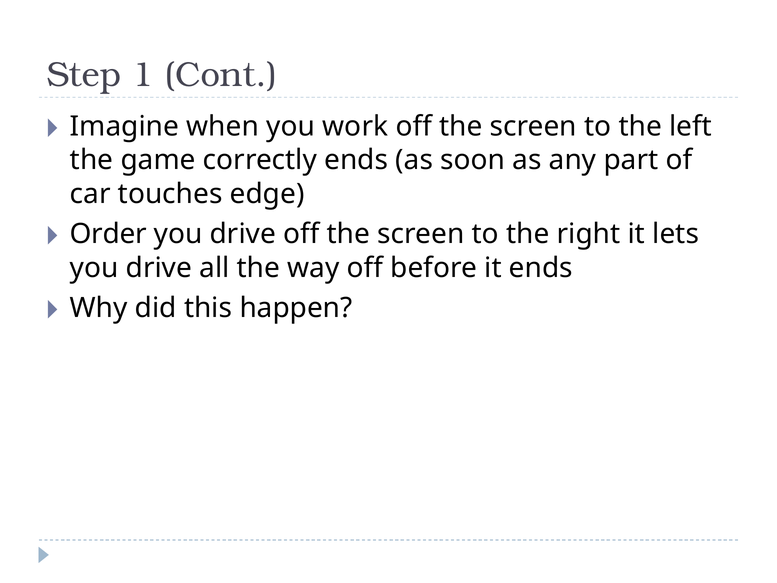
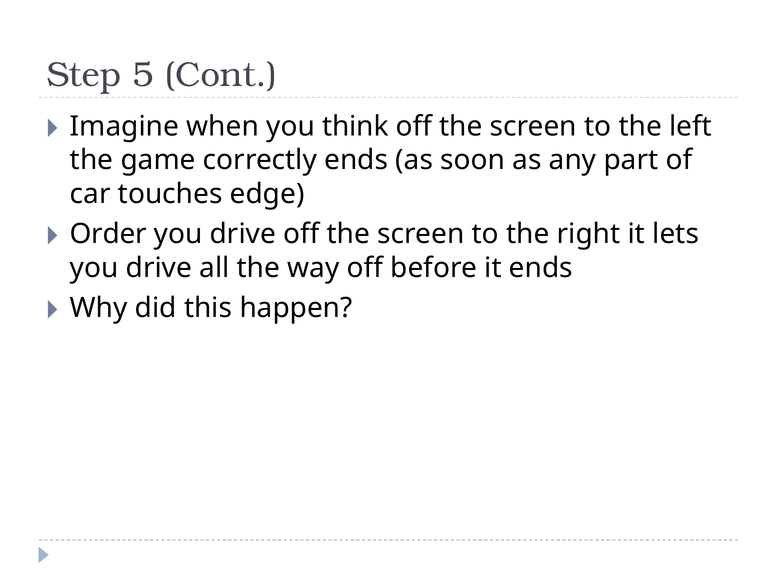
1: 1 -> 5
work: work -> think
